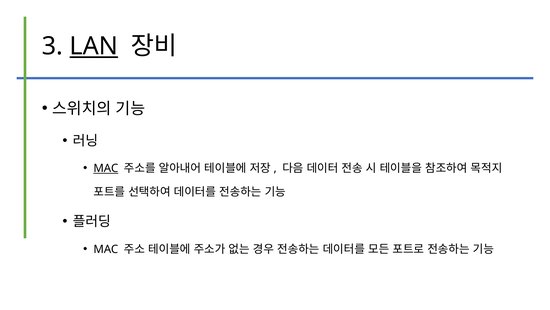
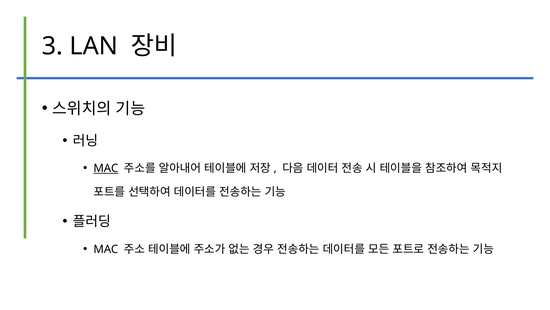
LAN underline: present -> none
